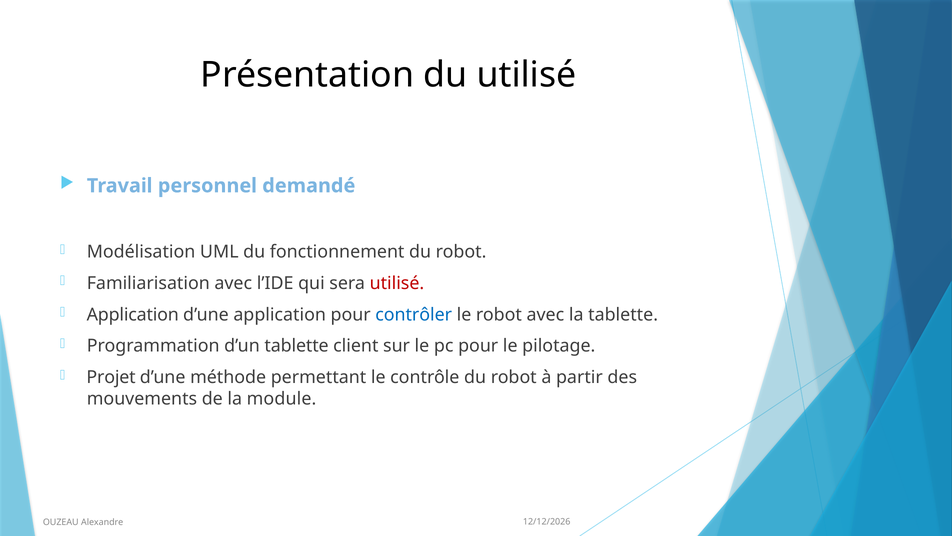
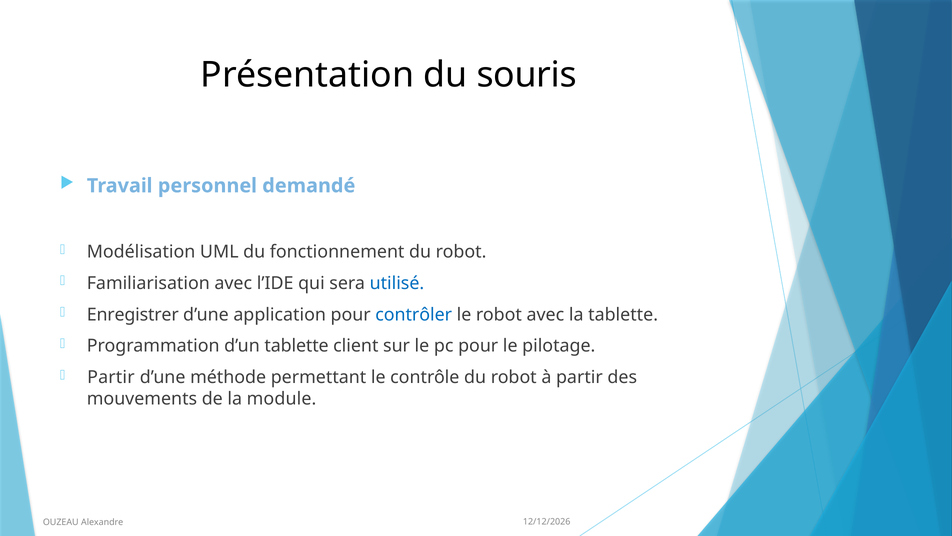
du utilisé: utilisé -> souris
utilisé at (397, 283) colour: red -> blue
Application at (133, 314): Application -> Enregistrer
Projet at (111, 377): Projet -> Partir
